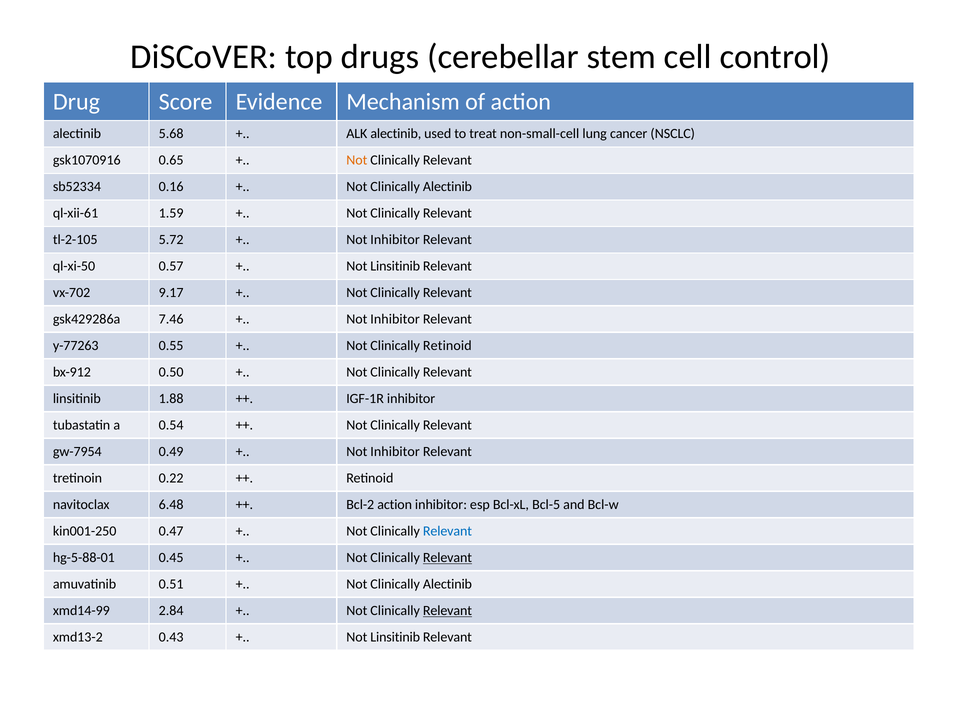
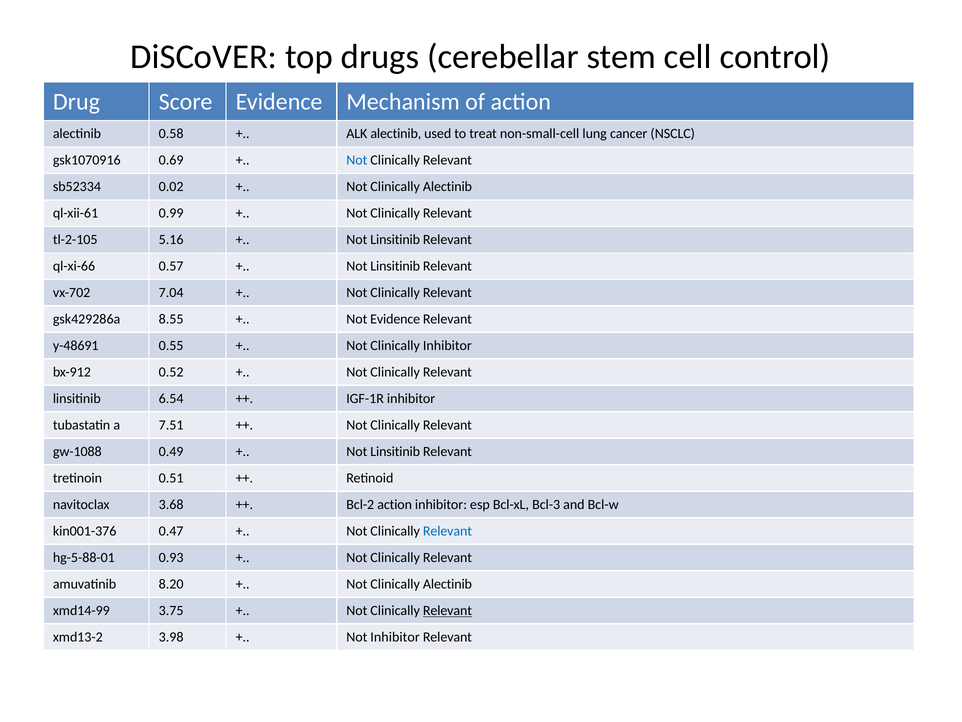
5.68: 5.68 -> 0.58
0.65: 0.65 -> 0.69
Not at (357, 160) colour: orange -> blue
0.16: 0.16 -> 0.02
1.59: 1.59 -> 0.99
5.72: 5.72 -> 5.16
Inhibitor at (395, 240): Inhibitor -> Linsitinib
ql-xi-50: ql-xi-50 -> ql-xi-66
9.17: 9.17 -> 7.04
7.46: 7.46 -> 8.55
Inhibitor at (395, 319): Inhibitor -> Evidence
y-77263: y-77263 -> y-48691
Clinically Retinoid: Retinoid -> Inhibitor
0.50: 0.50 -> 0.52
1.88: 1.88 -> 6.54
0.54: 0.54 -> 7.51
gw-7954: gw-7954 -> gw-1088
Inhibitor at (395, 451): Inhibitor -> Linsitinib
0.22: 0.22 -> 0.51
6.48: 6.48 -> 3.68
Bcl-5: Bcl-5 -> Bcl-3
kin001-250: kin001-250 -> kin001-376
0.45: 0.45 -> 0.93
Relevant at (447, 557) underline: present -> none
0.51: 0.51 -> 8.20
2.84: 2.84 -> 3.75
0.43: 0.43 -> 3.98
Linsitinib at (395, 637): Linsitinib -> Inhibitor
